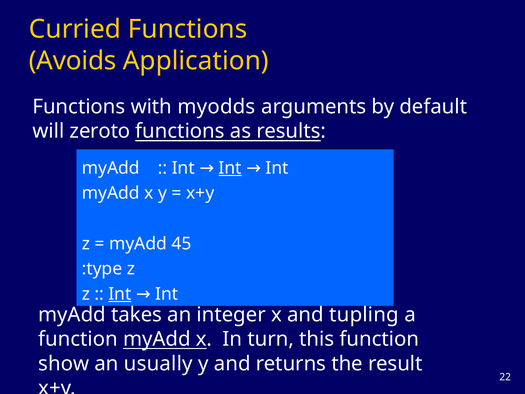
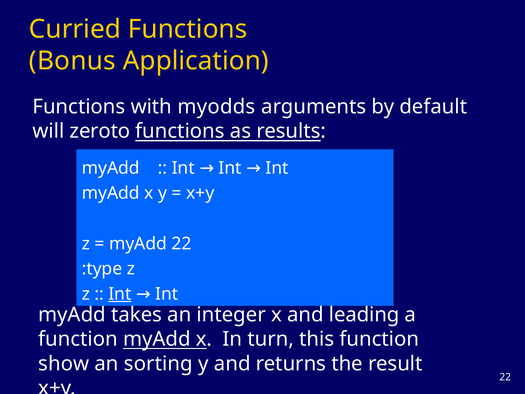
Avoids: Avoids -> Bonus
Int at (230, 168) underline: present -> none
myAdd 45: 45 -> 22
tupling: tupling -> leading
usually: usually -> sorting
